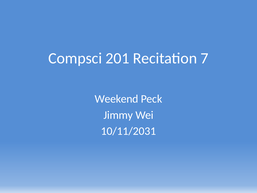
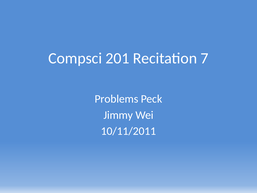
Weekend: Weekend -> Problems
10/11/2031: 10/11/2031 -> 10/11/2011
